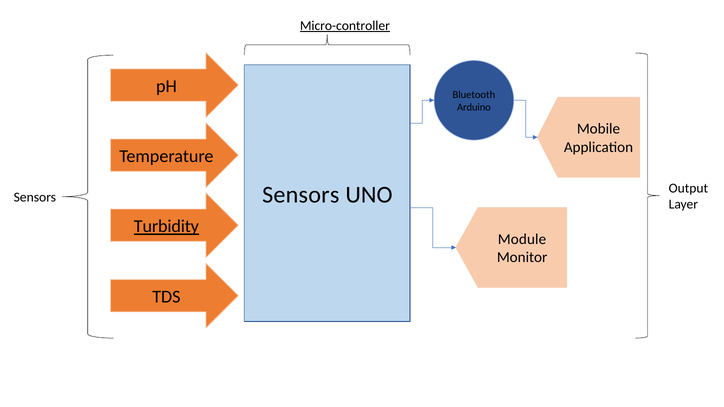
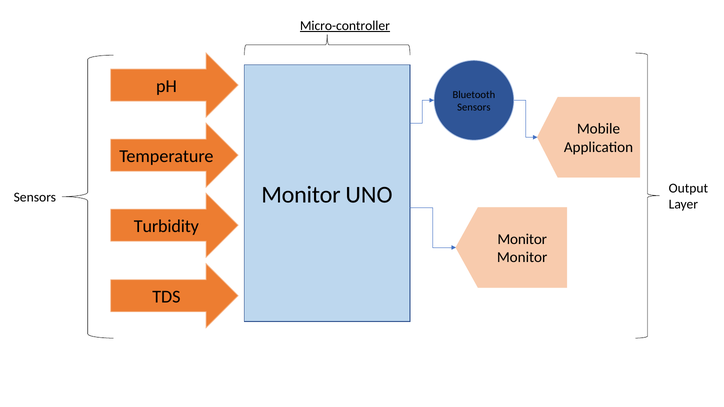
Arduino at (474, 107): Arduino -> Sensors
Sensors at (301, 195): Sensors -> Monitor
Turbidity underline: present -> none
Module at (522, 239): Module -> Monitor
